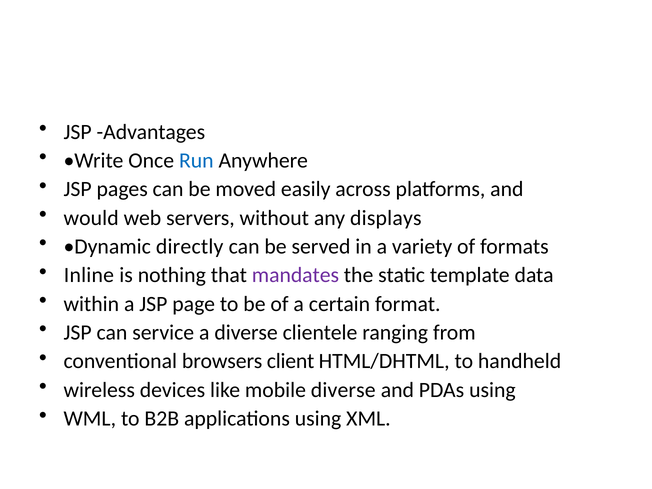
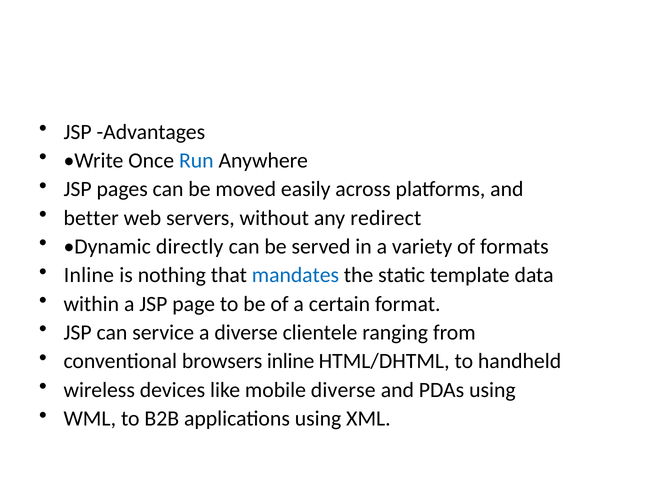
would: would -> better
displays: displays -> redirect
mandates colour: purple -> blue
browsers client: client -> inline
